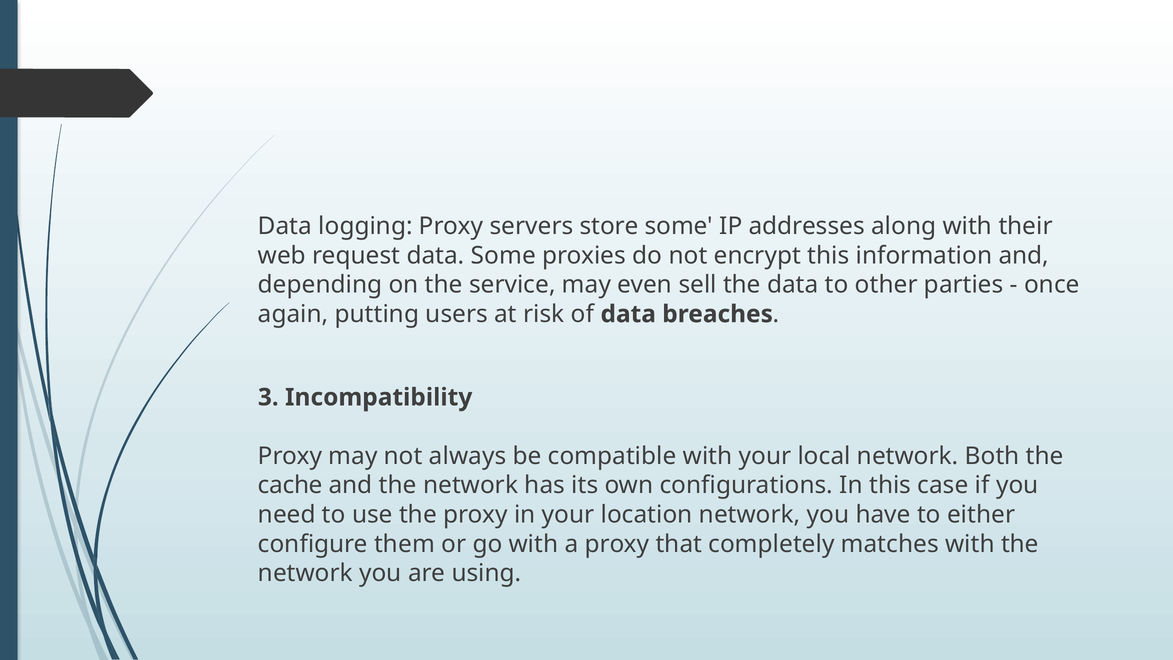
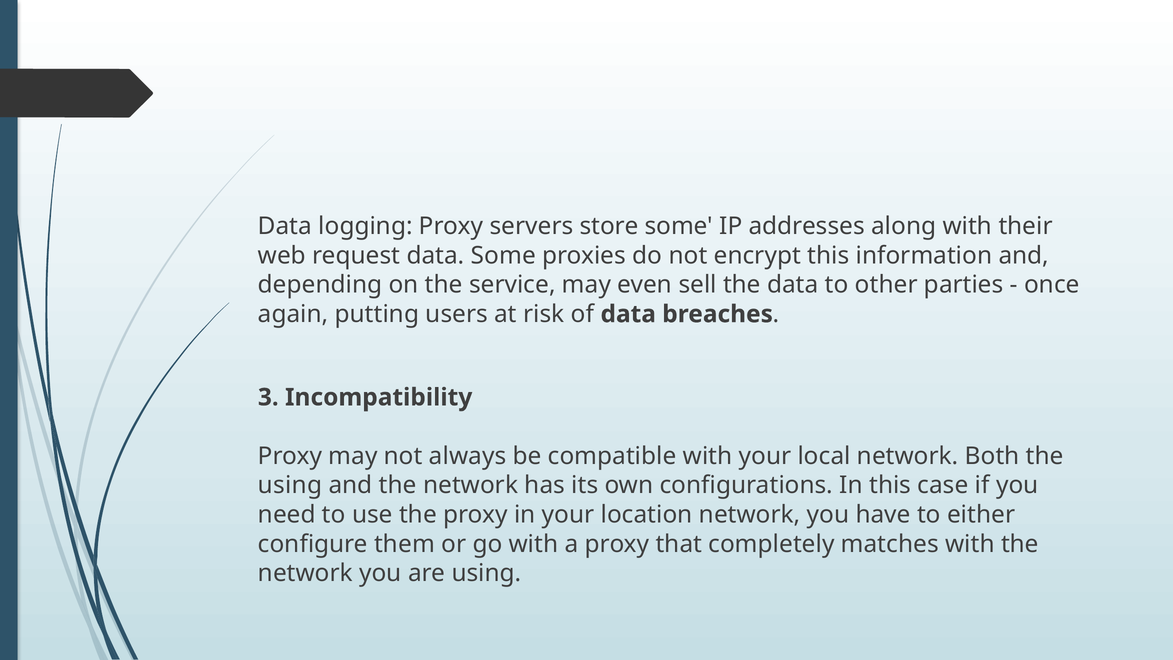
cache at (290, 485): cache -> using
